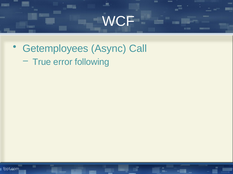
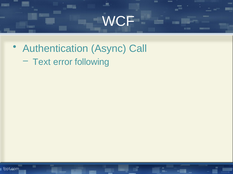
Getemployees: Getemployees -> Authentication
True: True -> Text
